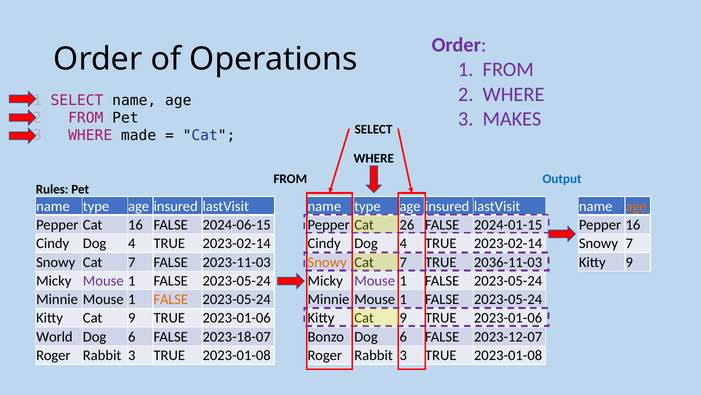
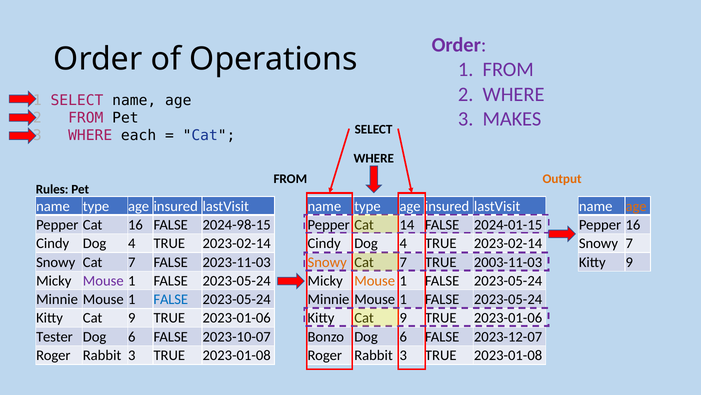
made: made -> each
Output colour: blue -> orange
2024-06-15: 2024-06-15 -> 2024-98-15
26: 26 -> 14
2036-11-03: 2036-11-03 -> 2003-11-03
Mouse at (375, 280) colour: purple -> orange
FALSE at (171, 299) colour: orange -> blue
World: World -> Tester
2023-18-07: 2023-18-07 -> 2023-10-07
